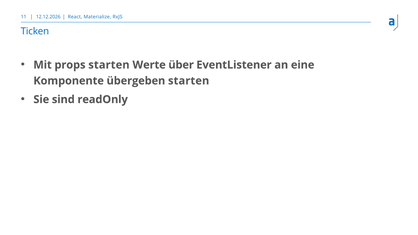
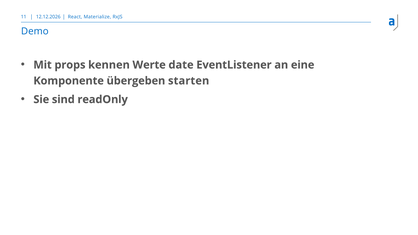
Ticken: Ticken -> Demo
props starten: starten -> kennen
über: über -> date
